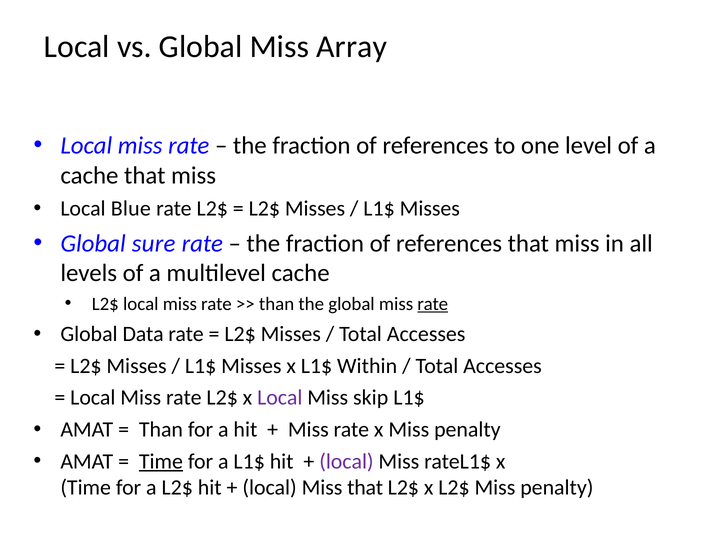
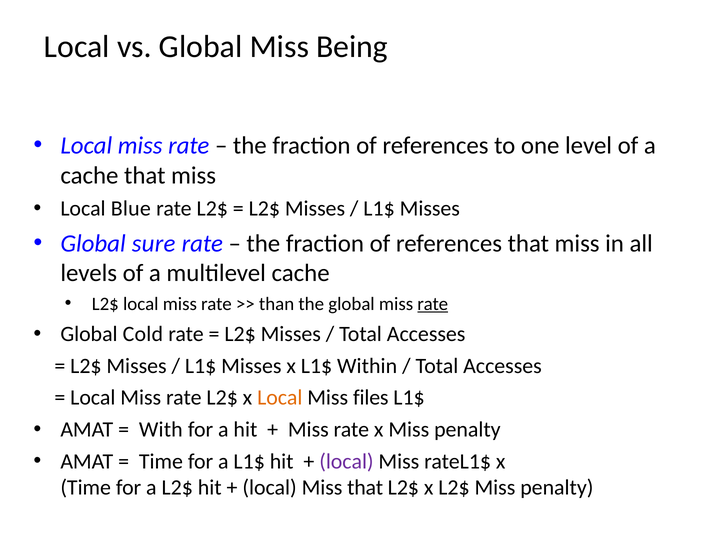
Array: Array -> Being
Data: Data -> Cold
Local at (280, 398) colour: purple -> orange
skip: skip -> files
Than at (161, 430): Than -> With
Time at (161, 462) underline: present -> none
